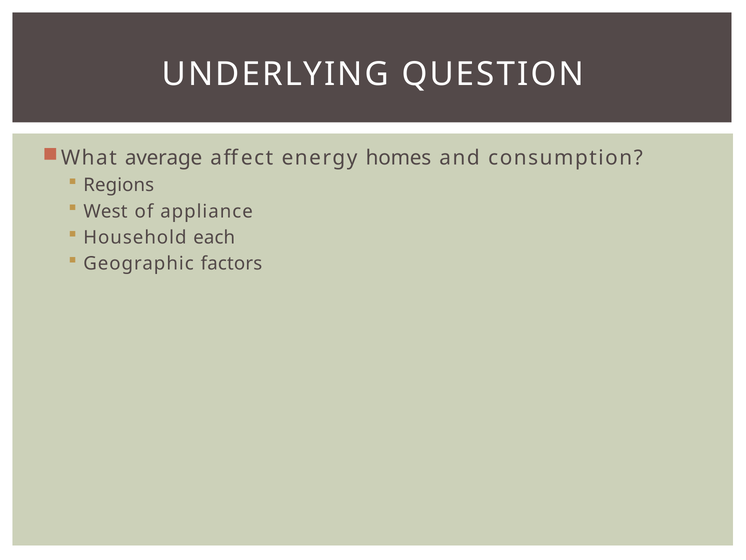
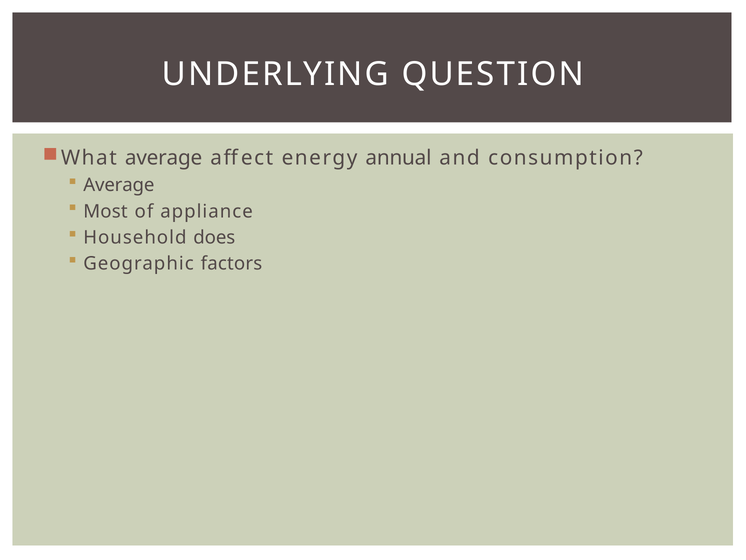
homes: homes -> annual
Regions at (119, 185): Regions -> Average
West: West -> Most
each: each -> does
